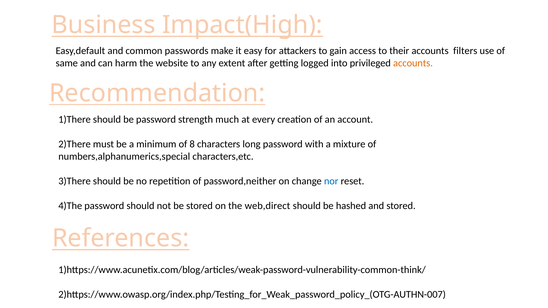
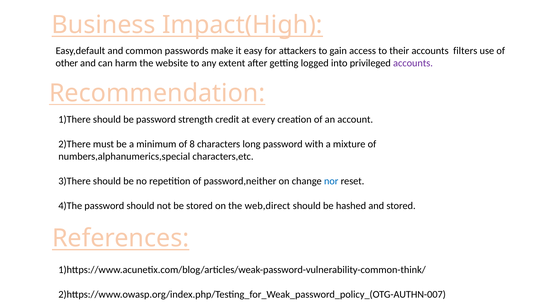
same: same -> other
accounts at (413, 63) colour: orange -> purple
much: much -> credit
